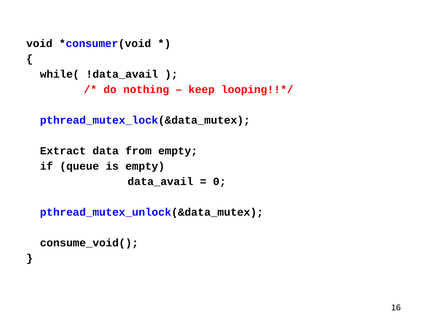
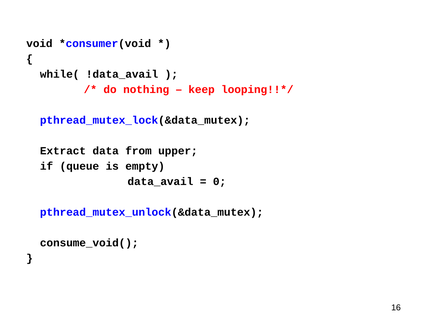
from empty: empty -> upper
